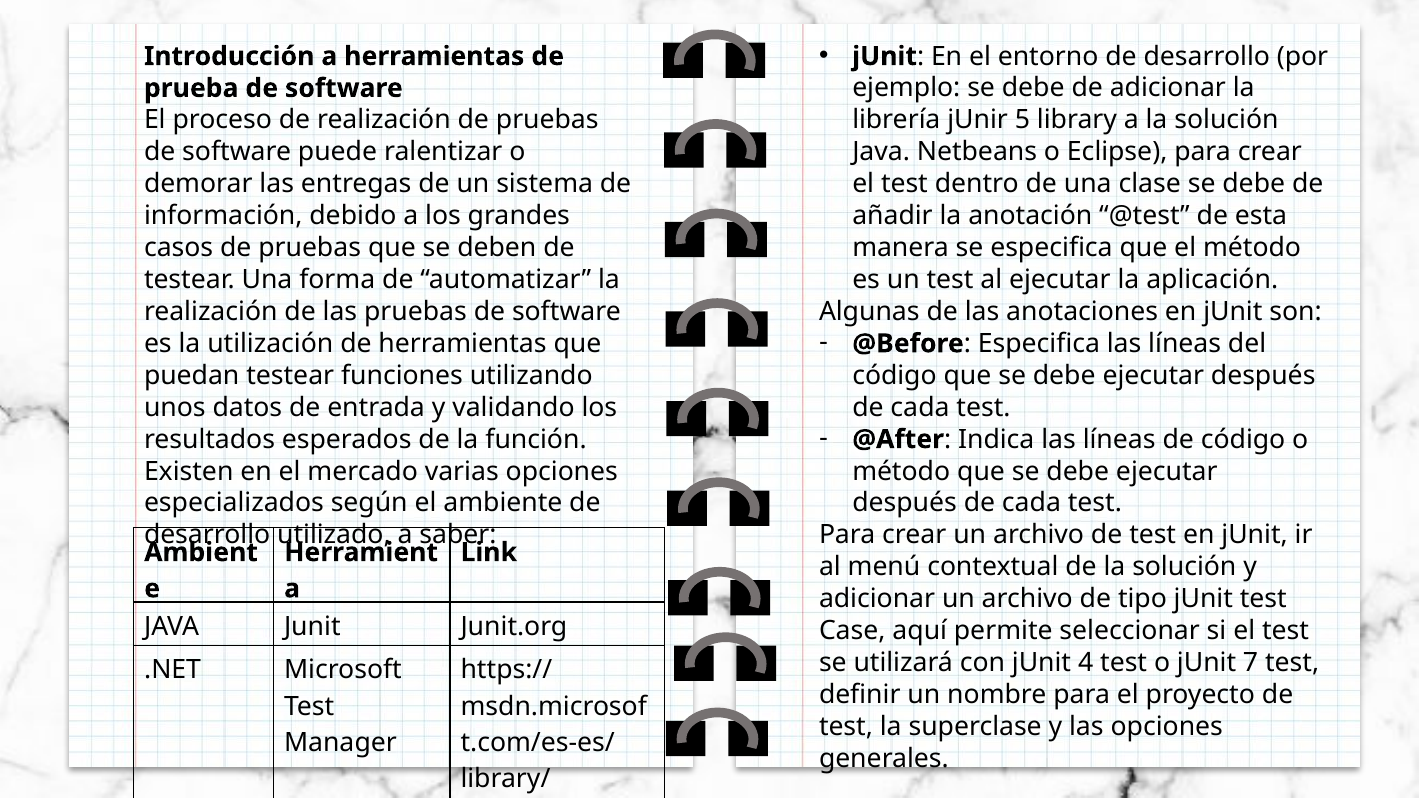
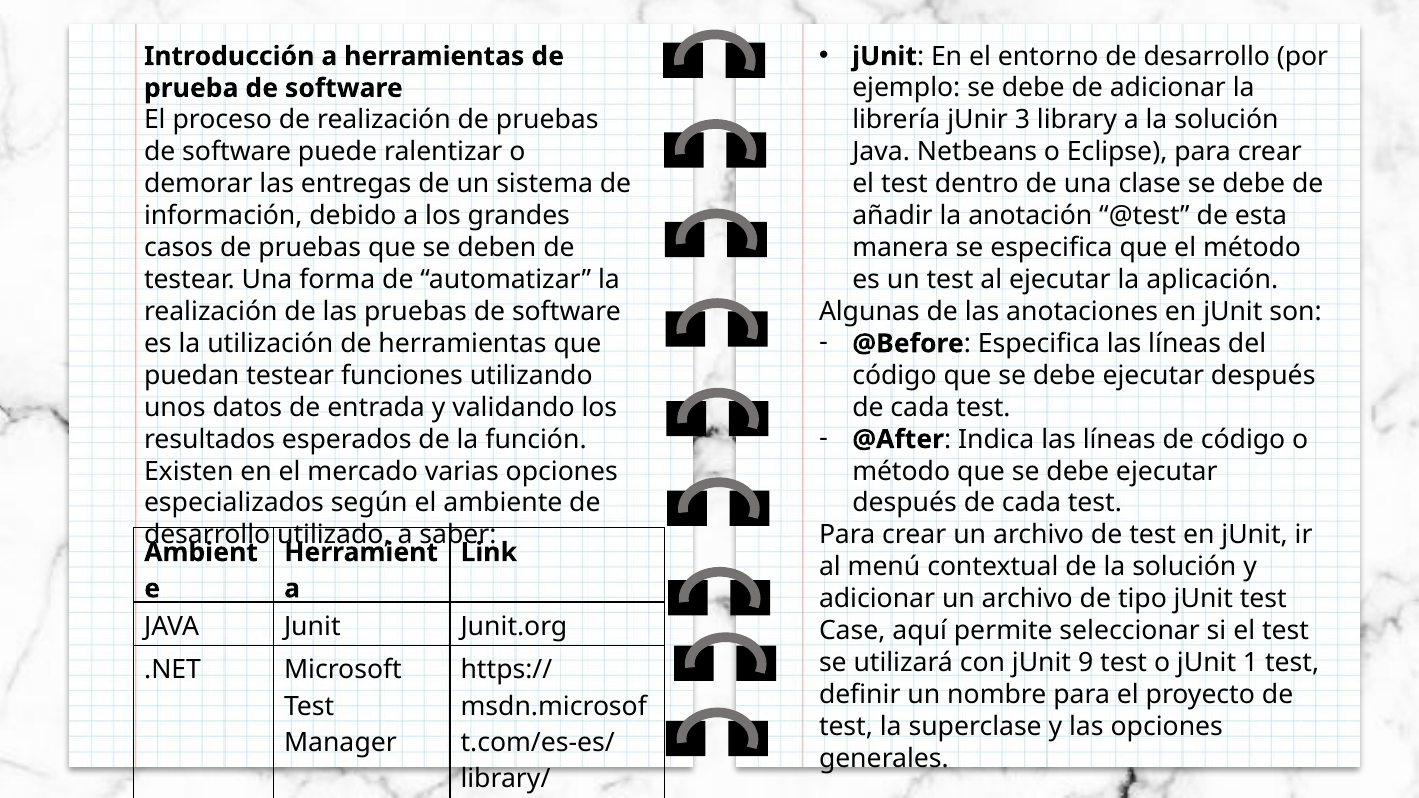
5: 5 -> 3
4: 4 -> 9
7: 7 -> 1
